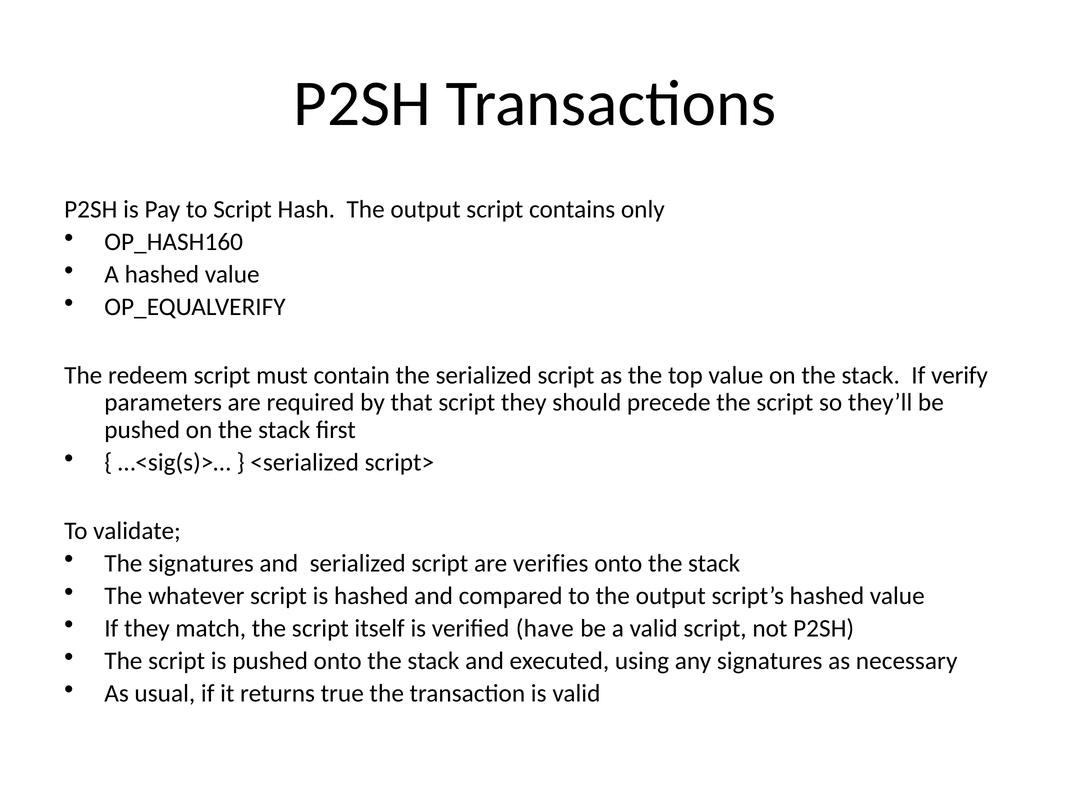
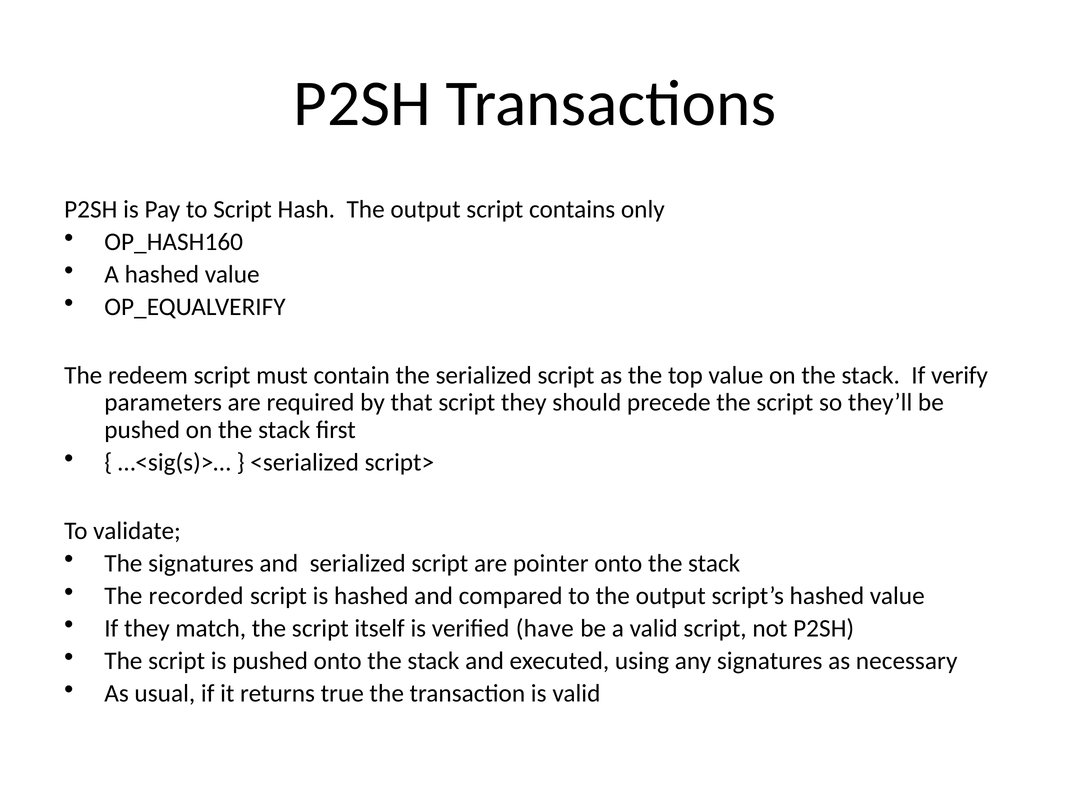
verifies: verifies -> pointer
whatever: whatever -> recorded
